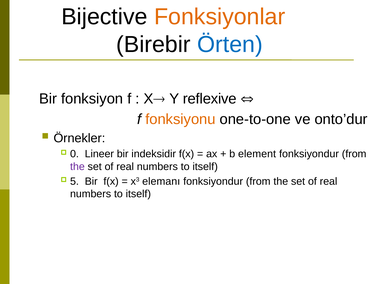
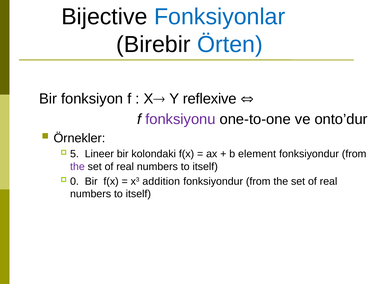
Fonksiyonlar colour: orange -> blue
fonksiyonu colour: orange -> purple
0: 0 -> 5
indeksidir: indeksidir -> kolondaki
5: 5 -> 0
elemanı: elemanı -> addition
